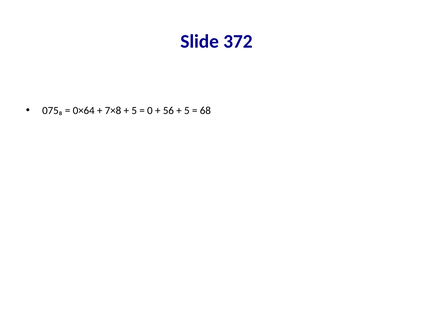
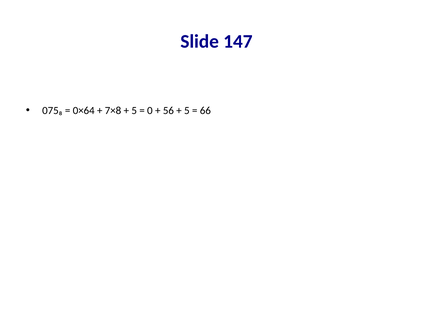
372: 372 -> 147
68: 68 -> 66
